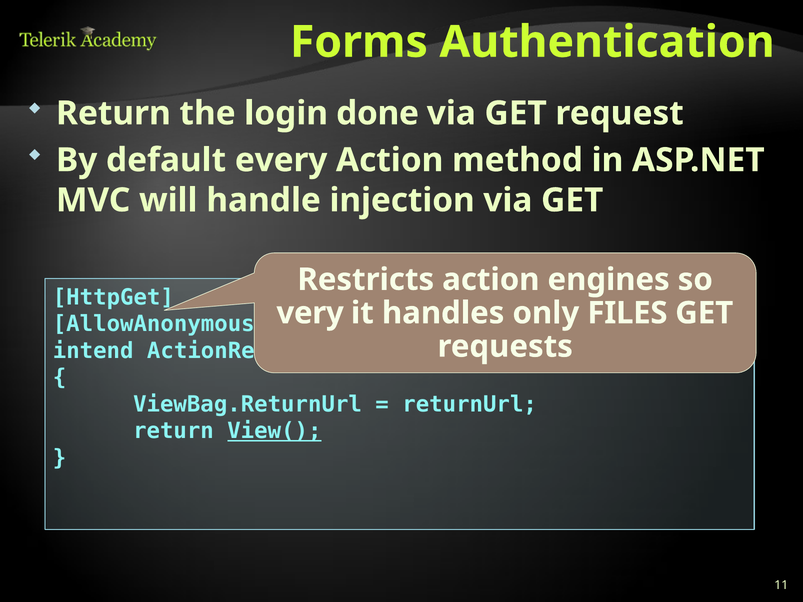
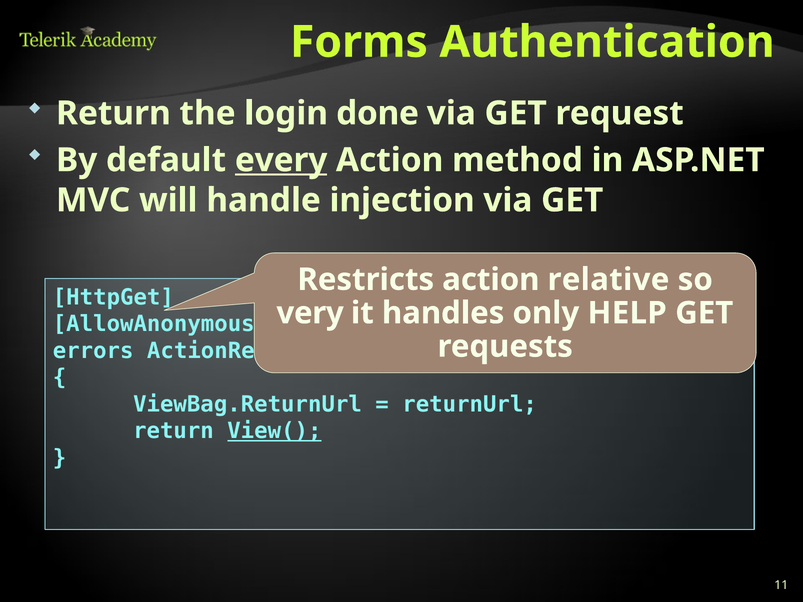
every underline: none -> present
engines: engines -> relative
FILES: FILES -> HELP
intend: intend -> errors
